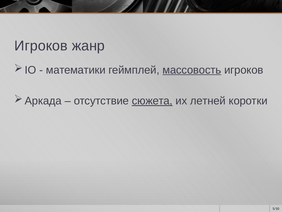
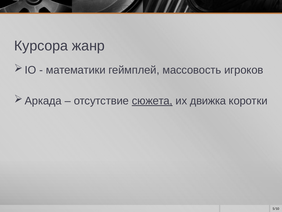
Игроков at (41, 46): Игроков -> Курсора
массовость underline: present -> none
летней: летней -> движка
